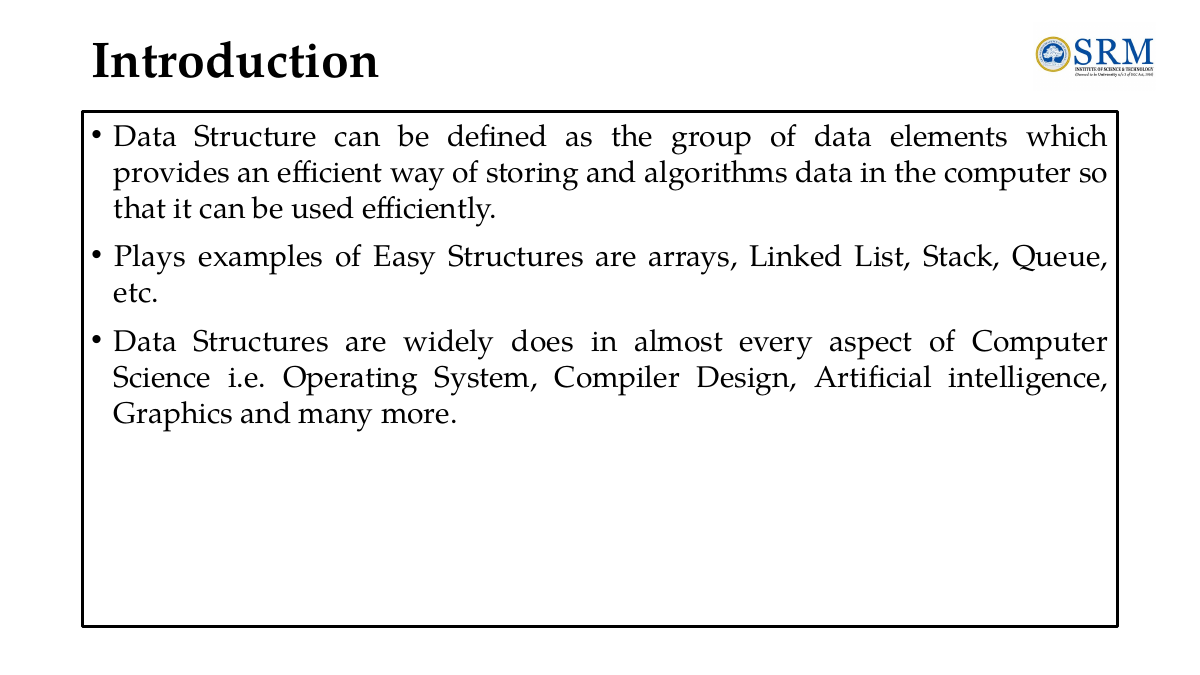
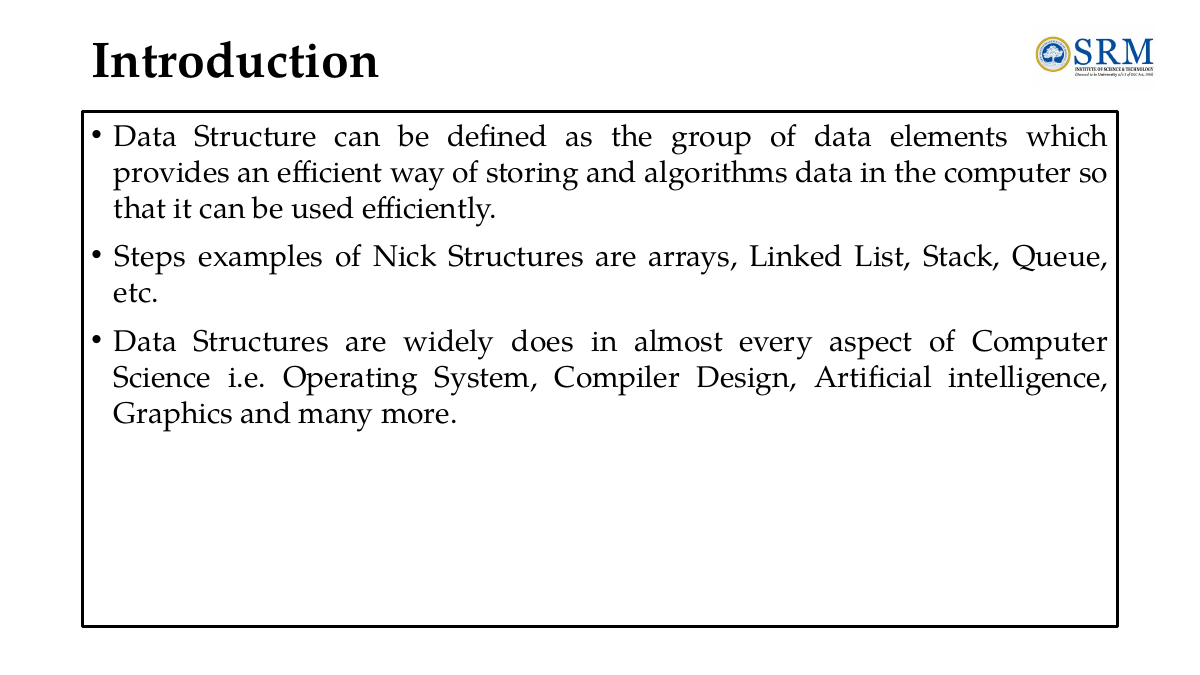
Plays: Plays -> Steps
Easy: Easy -> Nick
